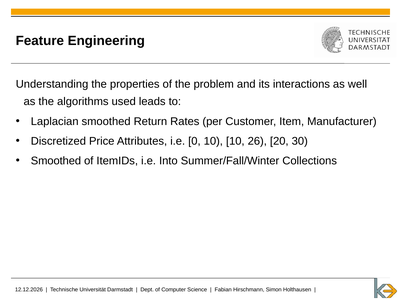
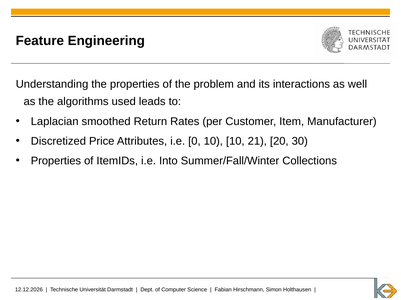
26: 26 -> 21
Smoothed at (56, 161): Smoothed -> Properties
